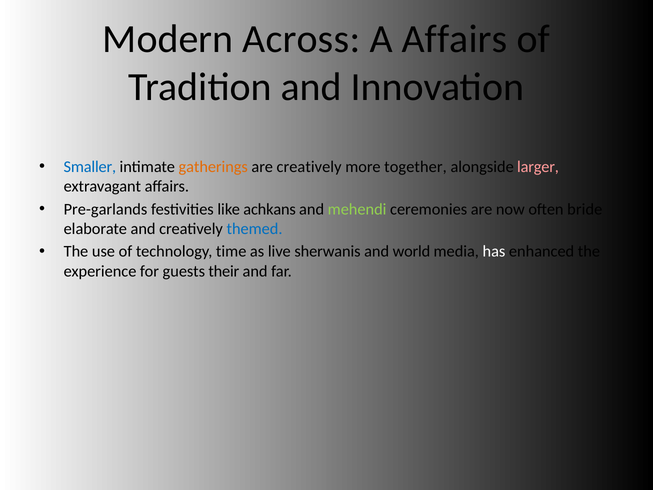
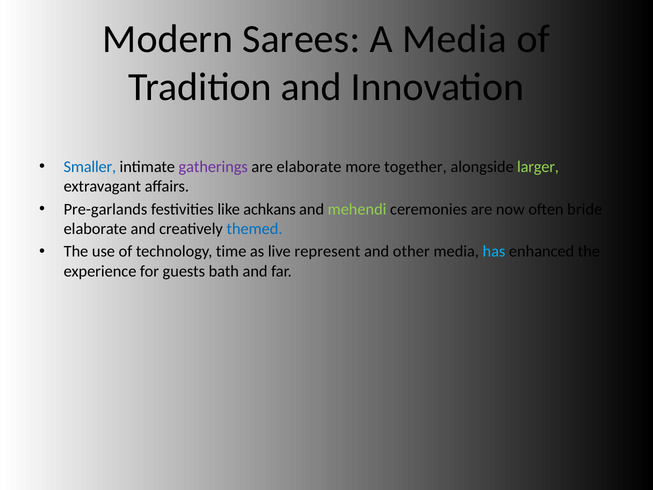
Across: Across -> Sarees
A Affairs: Affairs -> Media
gatherings colour: orange -> purple
are creatively: creatively -> elaborate
larger colour: pink -> light green
sherwanis: sherwanis -> represent
world: world -> other
has colour: white -> light blue
their: their -> bath
